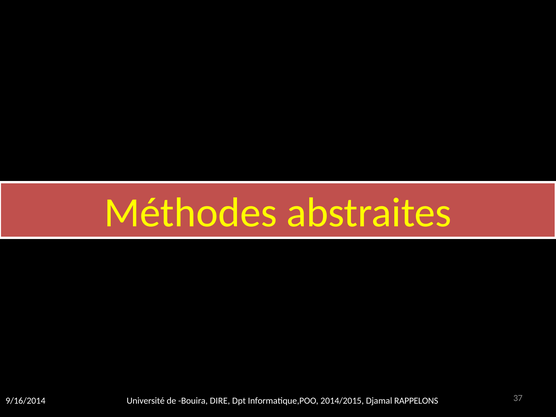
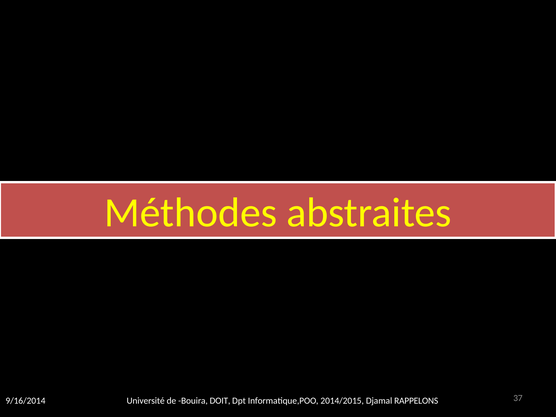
DIRE: DIRE -> DOIT
